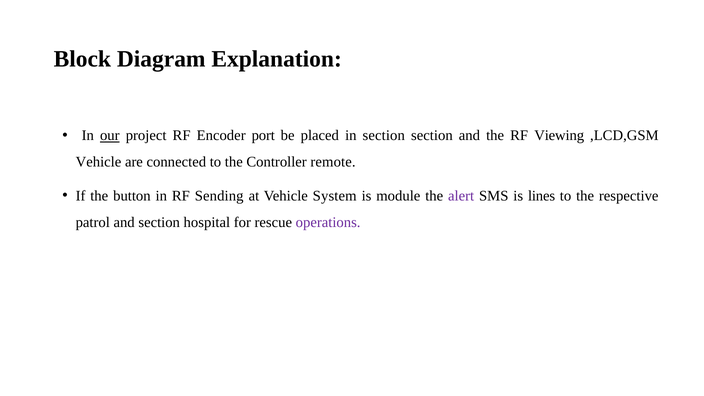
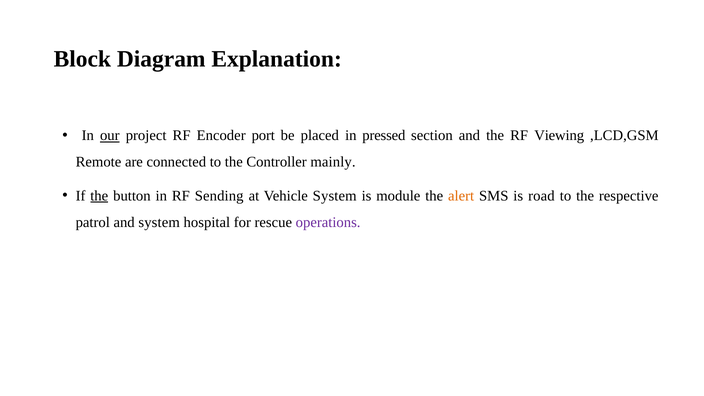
in section: section -> pressed
Vehicle at (98, 162): Vehicle -> Remote
remote: remote -> mainly
the at (99, 196) underline: none -> present
alert colour: purple -> orange
lines: lines -> road
and section: section -> system
